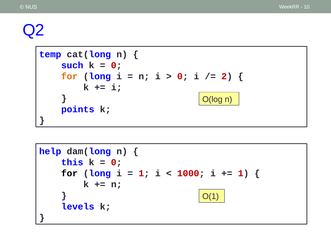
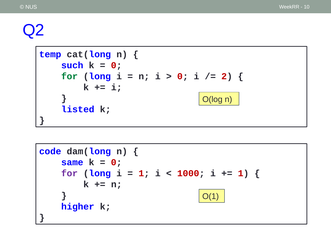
for at (70, 76) colour: orange -> green
points: points -> listed
help: help -> code
this: this -> same
for at (70, 174) colour: black -> purple
levels: levels -> higher
